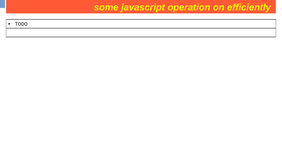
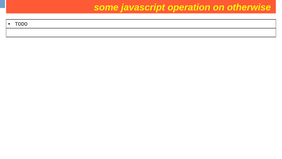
efficiently: efficiently -> otherwise
